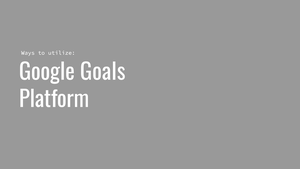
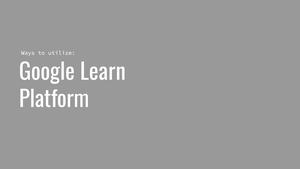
Goals: Goals -> Learn
